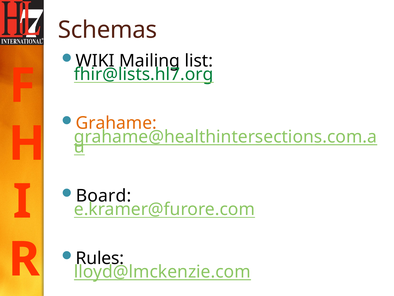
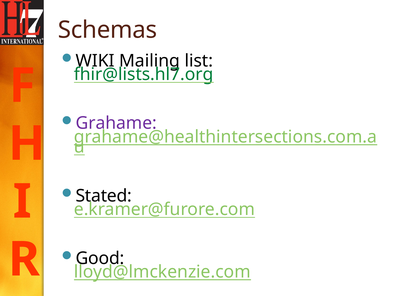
Grahame colour: orange -> purple
Board: Board -> Stated
Rules: Rules -> Good
